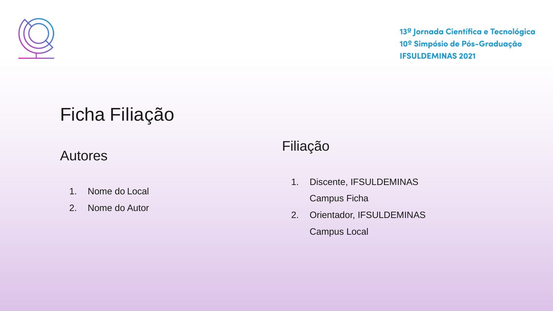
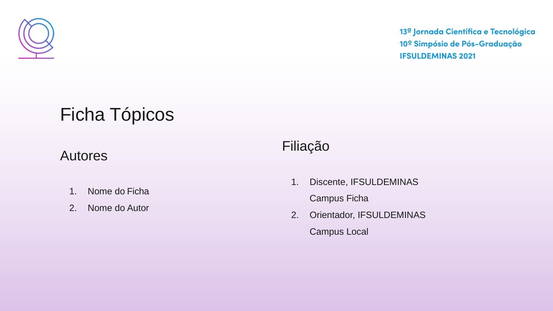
Ficha Filiação: Filiação -> Tópicos
do Local: Local -> Ficha
